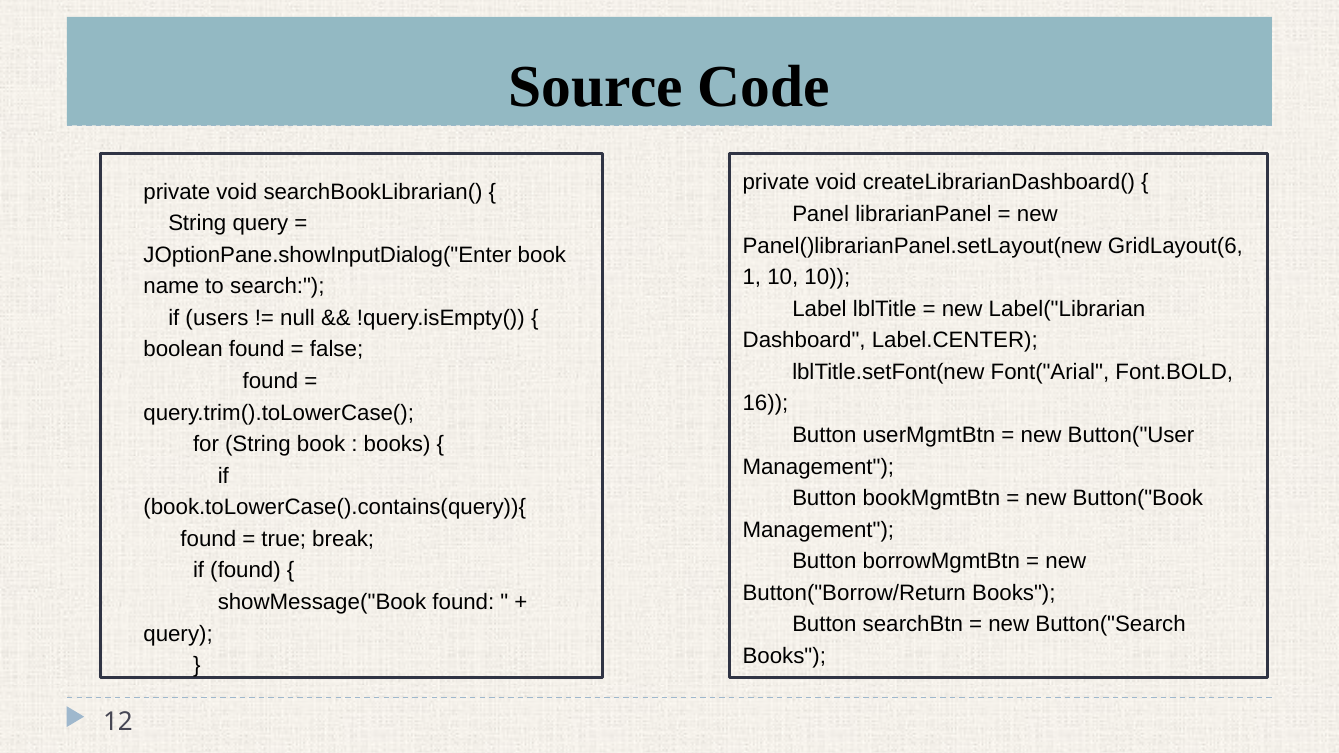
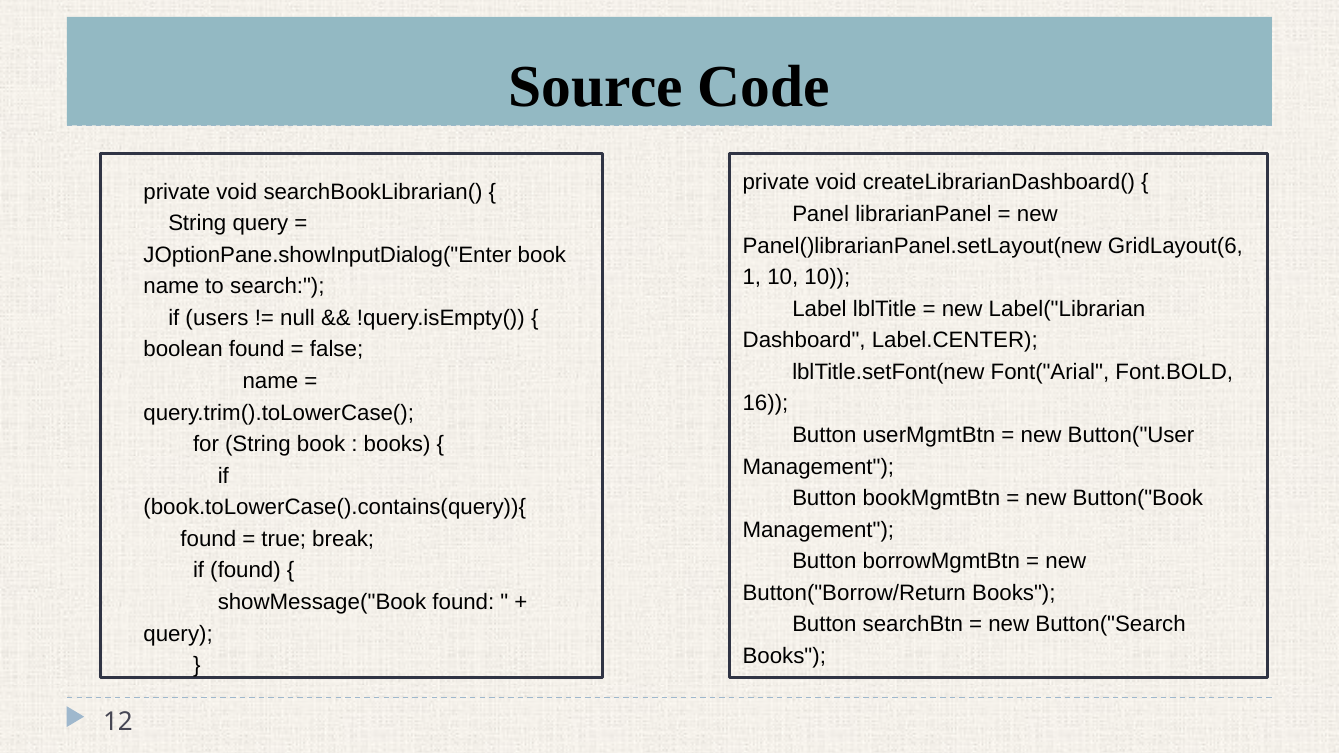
found at (270, 381): found -> name
